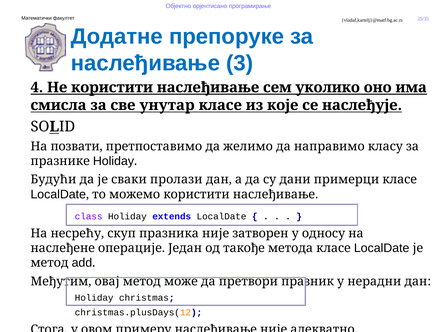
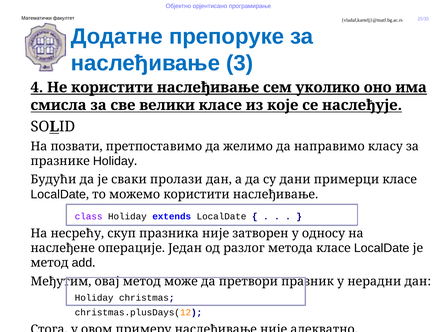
унутар: унутар -> велики
такође: такође -> разлог
